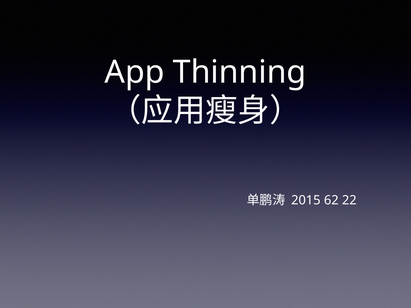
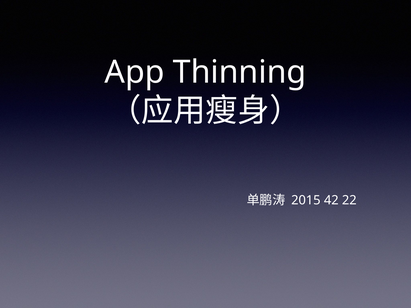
62: 62 -> 42
